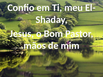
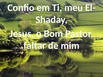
mãos: mãos -> faltar
